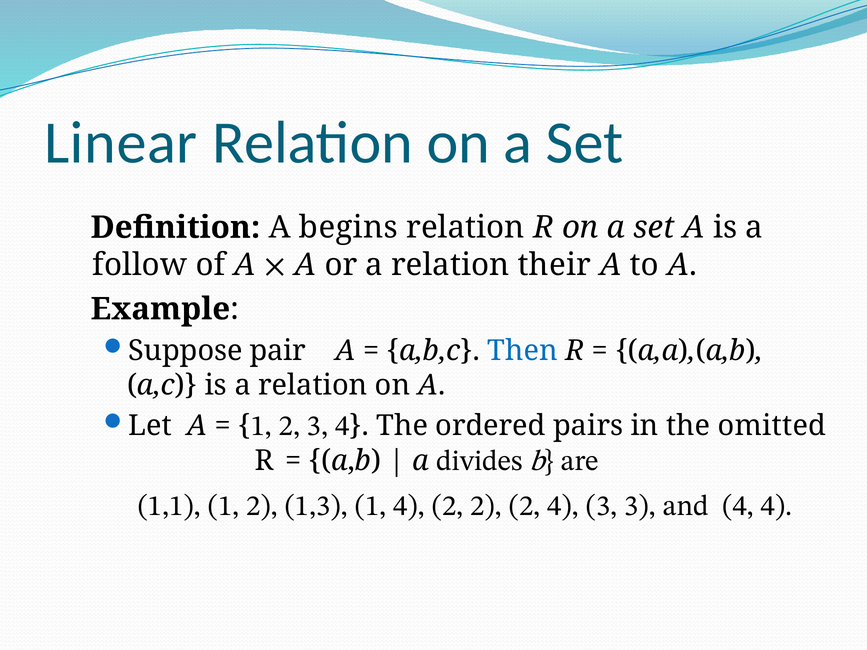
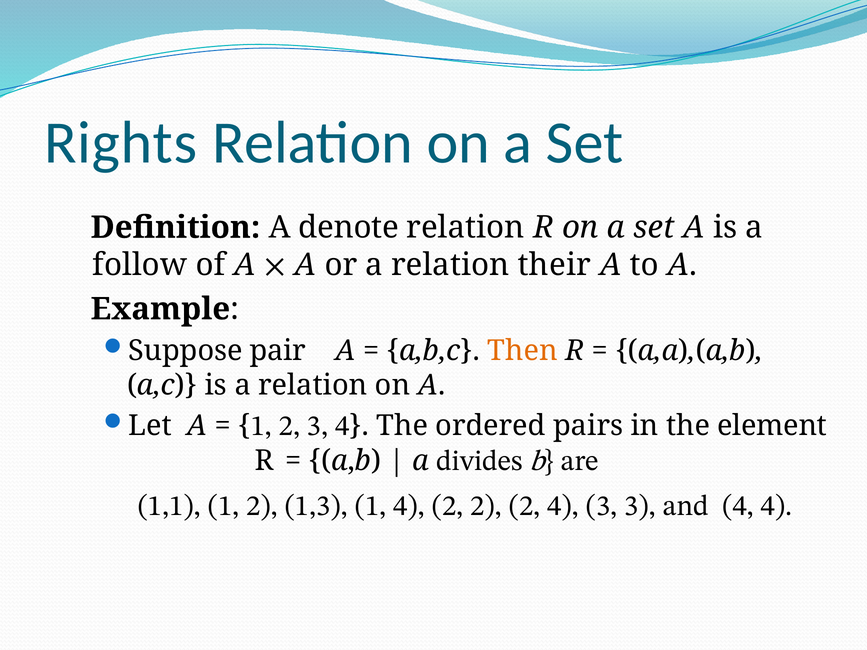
Linear: Linear -> Rights
begins: begins -> denote
Then colour: blue -> orange
omitted: omitted -> element
